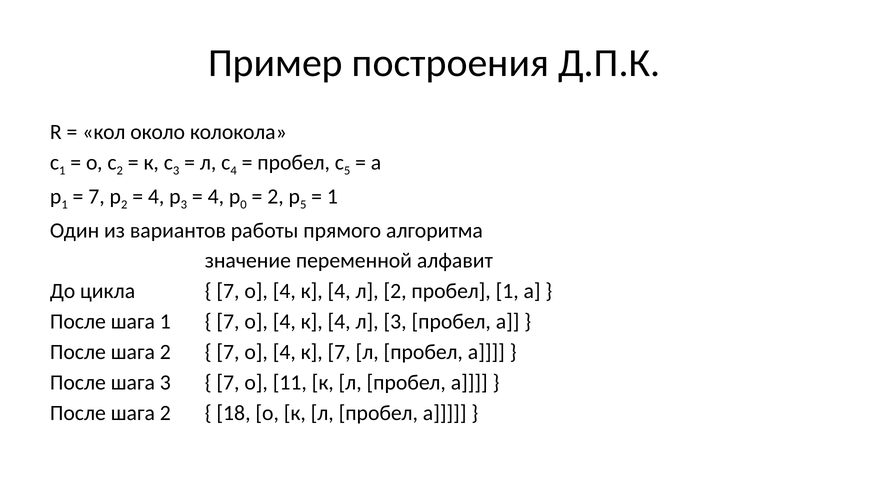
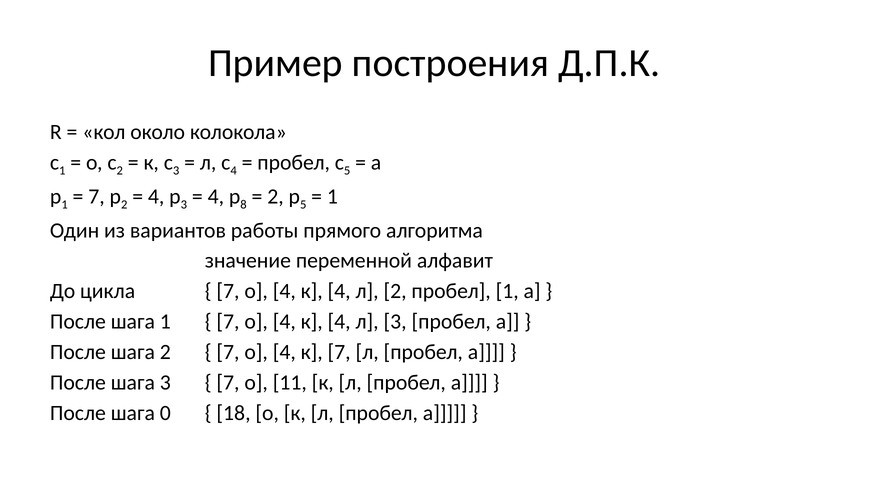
0: 0 -> 8
2 at (165, 413): 2 -> 0
